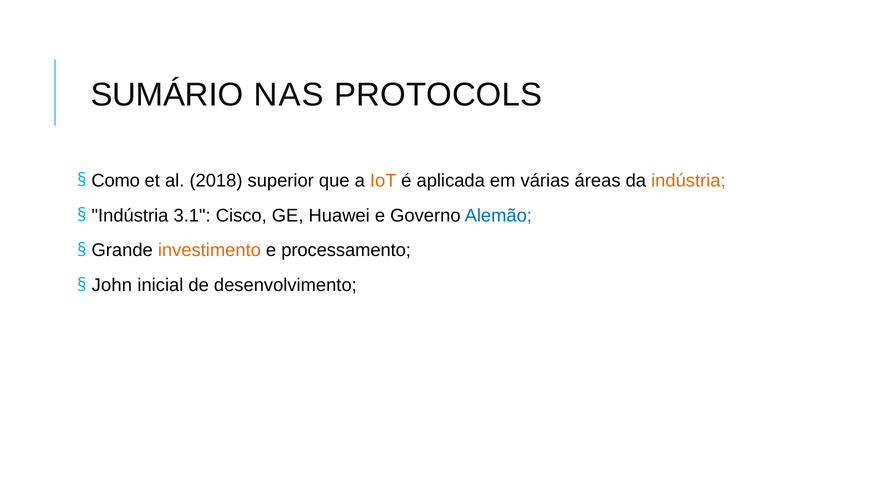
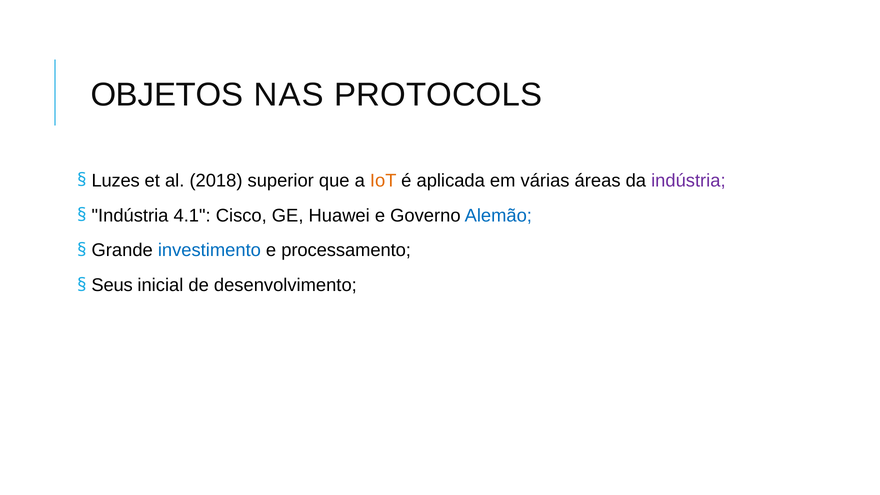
SUMÁRIO: SUMÁRIO -> OBJETOS
Como: Como -> Luzes
indústria at (688, 181) colour: orange -> purple
3.1: 3.1 -> 4.1
investimento colour: orange -> blue
John: John -> Seus
